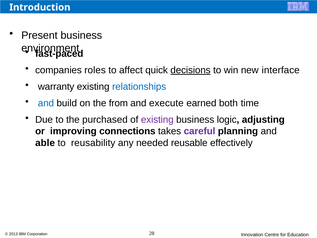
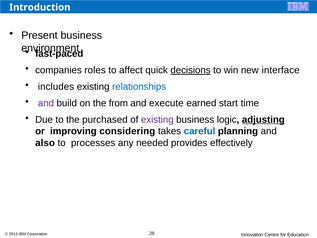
warranty: warranty -> includes
and at (46, 103) colour: blue -> purple
both: both -> start
adjusting underline: none -> present
connections: connections -> considering
careful colour: purple -> blue
able: able -> also
reusability: reusability -> processes
reusable: reusable -> provides
